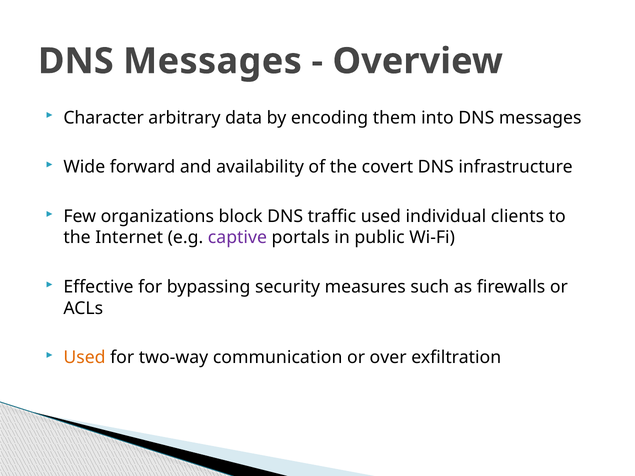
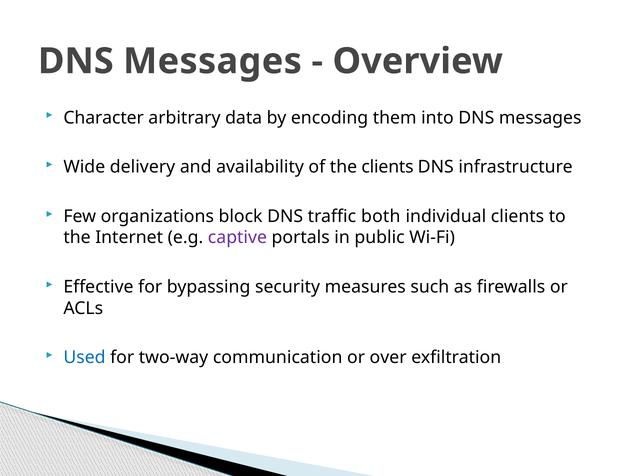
forward: forward -> delivery
the covert: covert -> clients
traffic used: used -> both
Used at (84, 358) colour: orange -> blue
